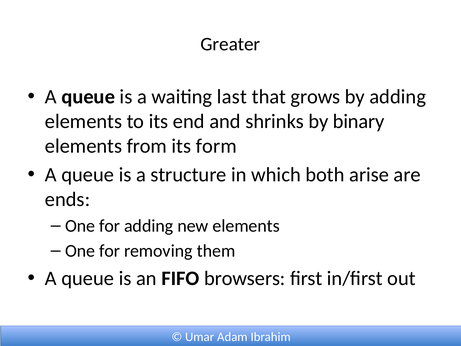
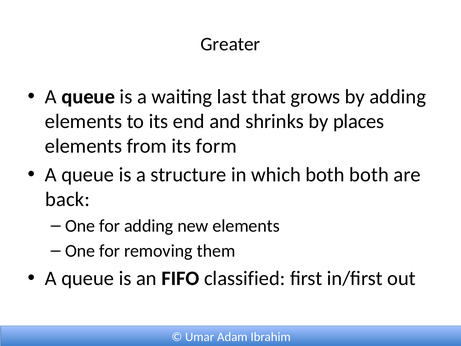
binary: binary -> places
both arise: arise -> both
ends: ends -> back
browsers: browsers -> classified
